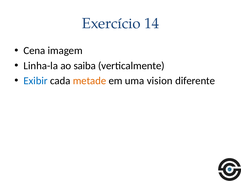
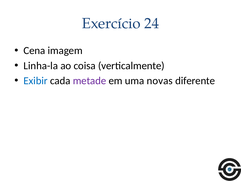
14: 14 -> 24
saiba: saiba -> coisa
metade colour: orange -> purple
vision: vision -> novas
